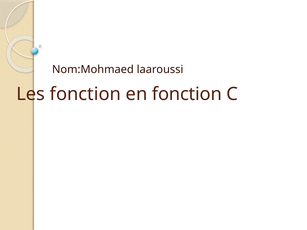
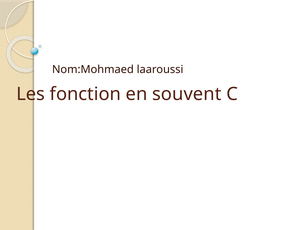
en fonction: fonction -> souvent
